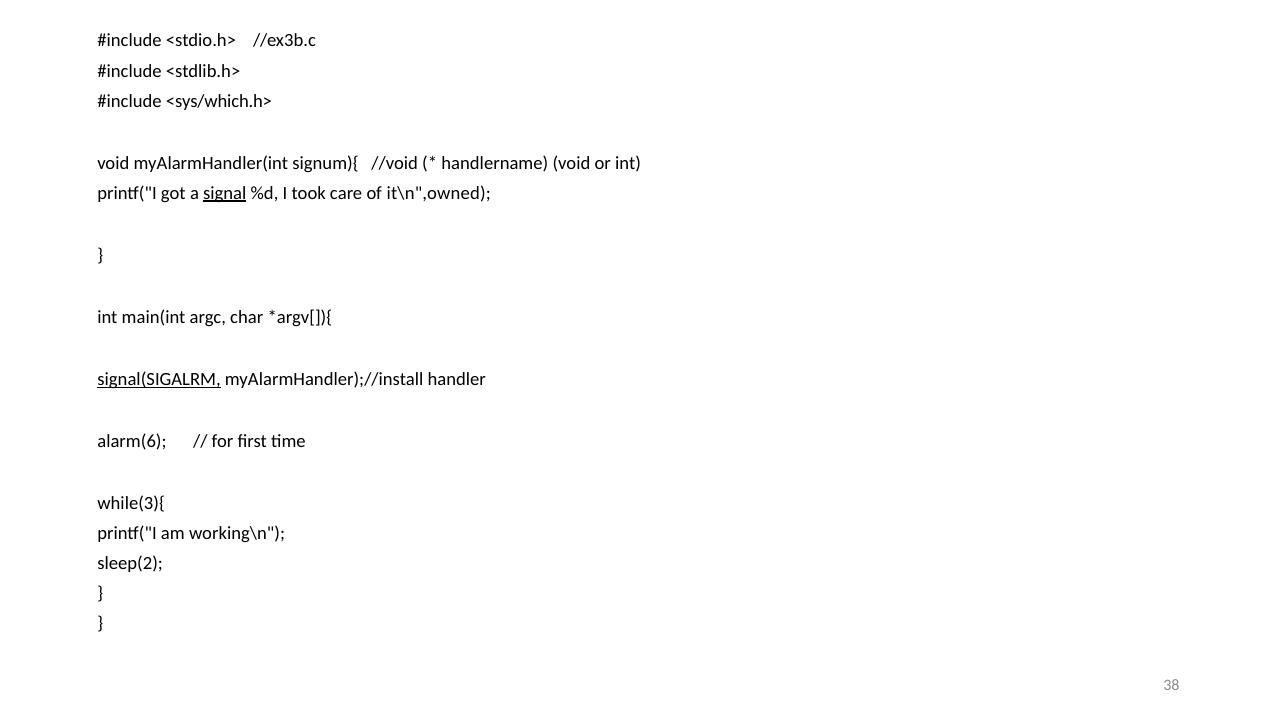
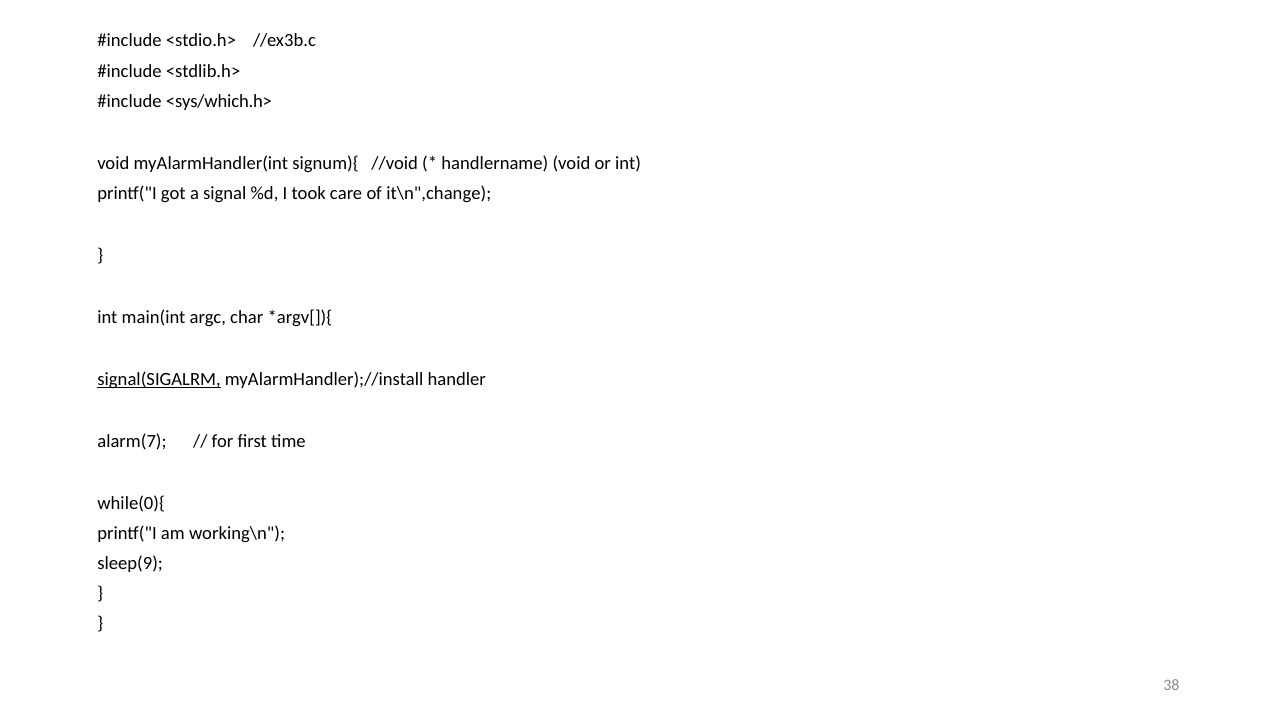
signal underline: present -> none
it\n",owned: it\n",owned -> it\n",change
alarm(6: alarm(6 -> alarm(7
while(3){: while(3){ -> while(0){
sleep(2: sleep(2 -> sleep(9
